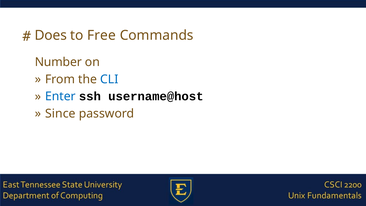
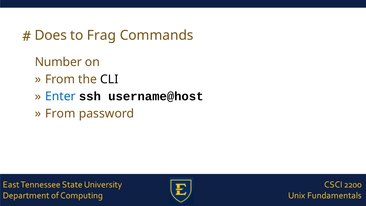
Free: Free -> Frag
CLI colour: blue -> black
Since at (60, 113): Since -> From
